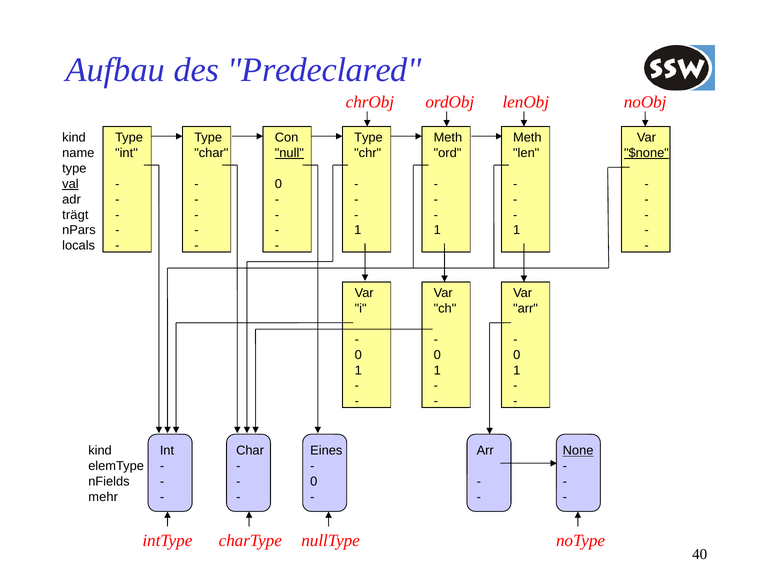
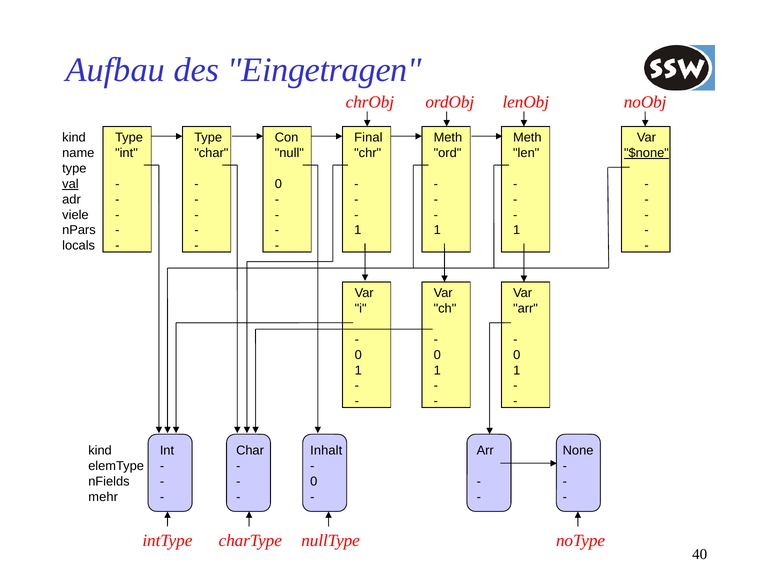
Predeclared: Predeclared -> Eingetragen
Type at (368, 138): Type -> Final
null underline: present -> none
trägt: trägt -> viele
Eines: Eines -> Inhalt
None underline: present -> none
